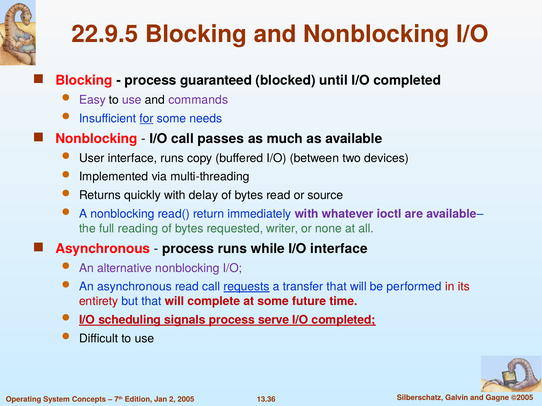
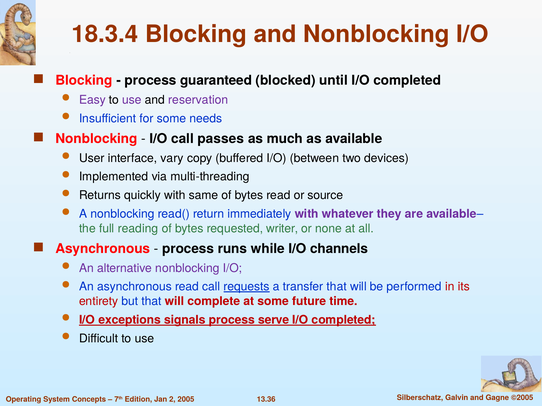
22.9.5: 22.9.5 -> 18.3.4
commands: commands -> reservation
for underline: present -> none
interface runs: runs -> vary
delay: delay -> same
ioctl: ioctl -> they
I/O interface: interface -> channels
scheduling: scheduling -> exceptions
